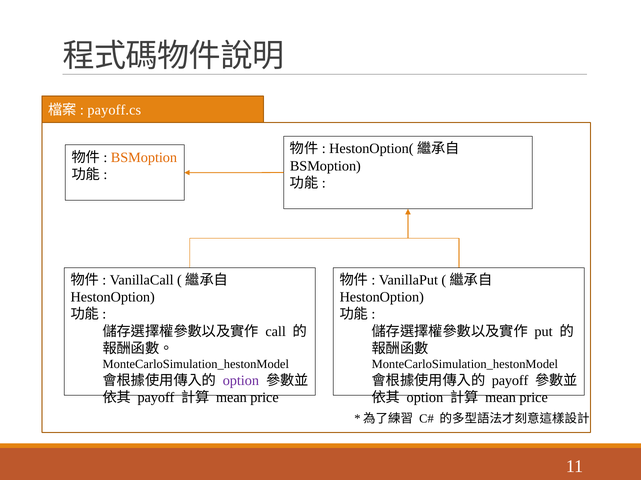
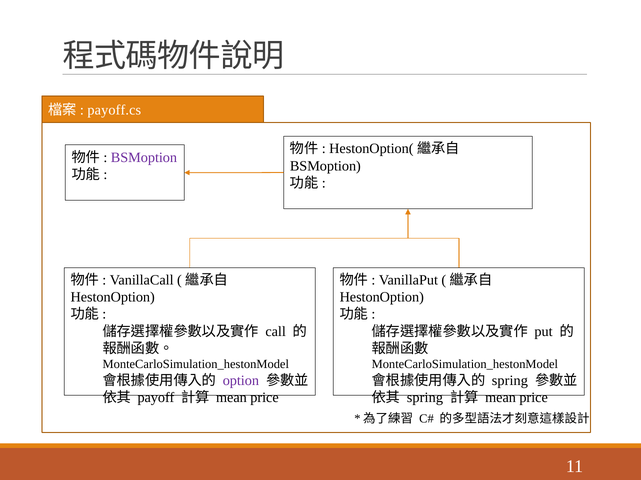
BSMoption at (144, 158) colour: orange -> purple
payoff at (510, 381): payoff -> spring
option at (425, 398): option -> spring
